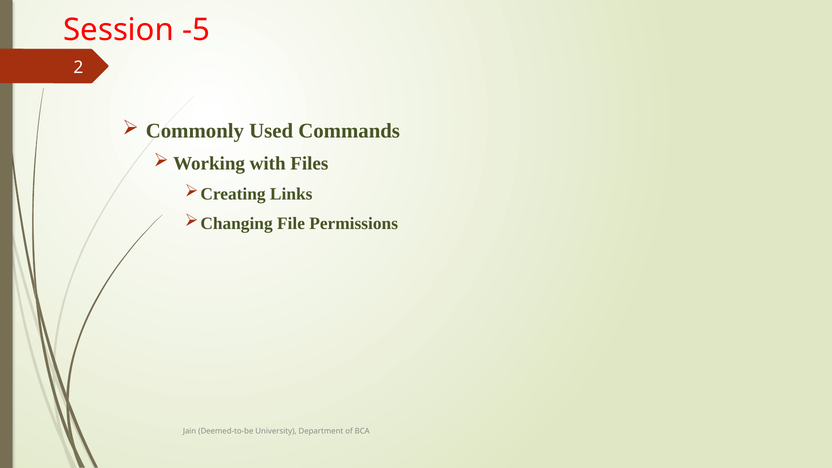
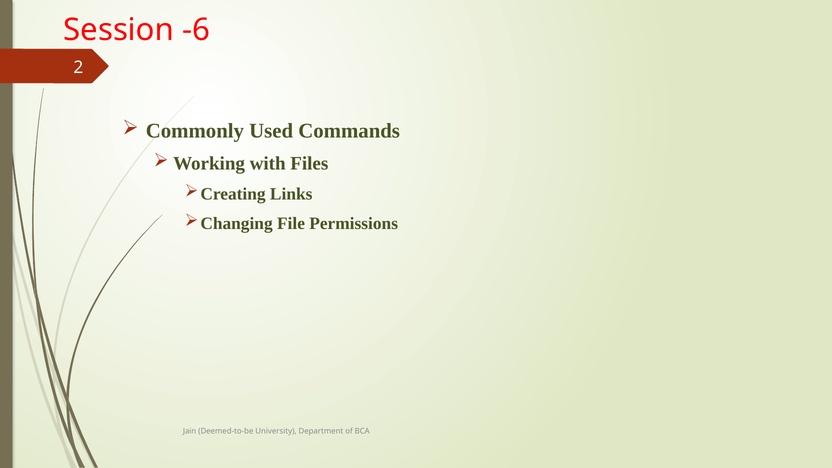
-5: -5 -> -6
